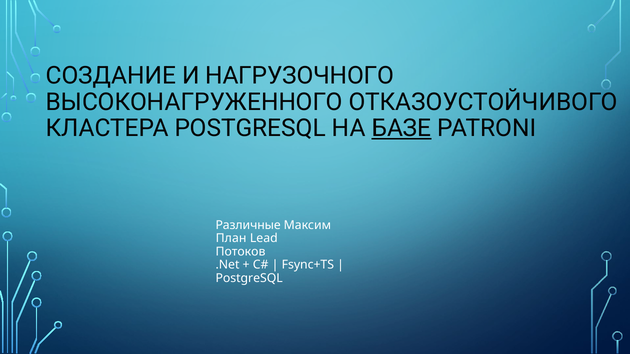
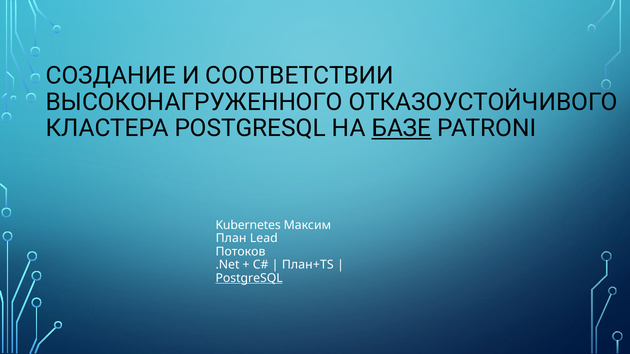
НАГРУЗОЧНОГО: НАГРУЗОЧНОГО -> СООТВЕТСТВИИ
Различные: Различные -> Kubernetes
Fsync+TS: Fsync+TS -> План+TS
PostgreSQL at (249, 278) underline: none -> present
